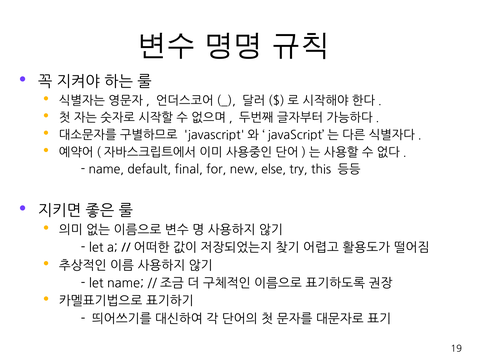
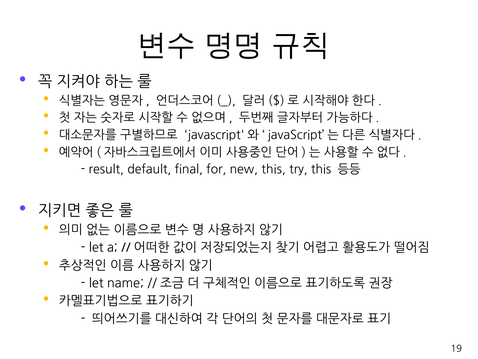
name at (106, 169): name -> result
new else: else -> this
